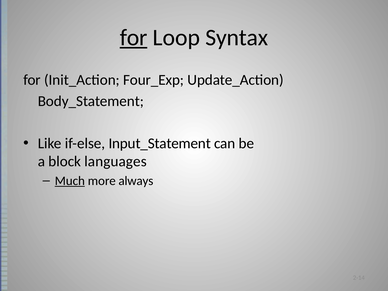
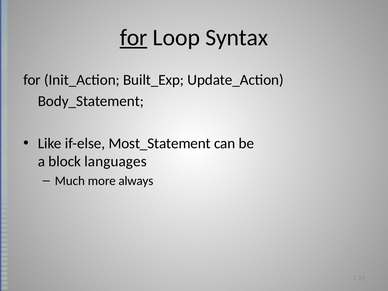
Four_Exp: Four_Exp -> Built_Exp
Input_Statement: Input_Statement -> Most_Statement
Much underline: present -> none
